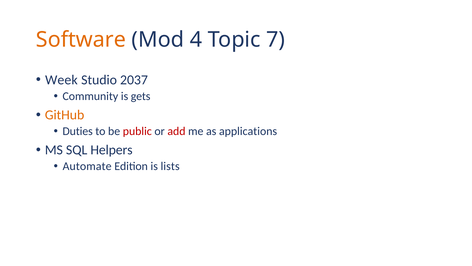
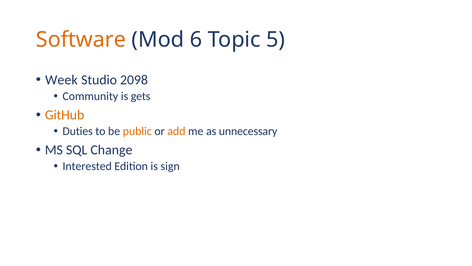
4: 4 -> 6
7: 7 -> 5
2037: 2037 -> 2098
public colour: red -> orange
add colour: red -> orange
applications: applications -> unnecessary
Helpers: Helpers -> Change
Automate: Automate -> Interested
lists: lists -> sign
